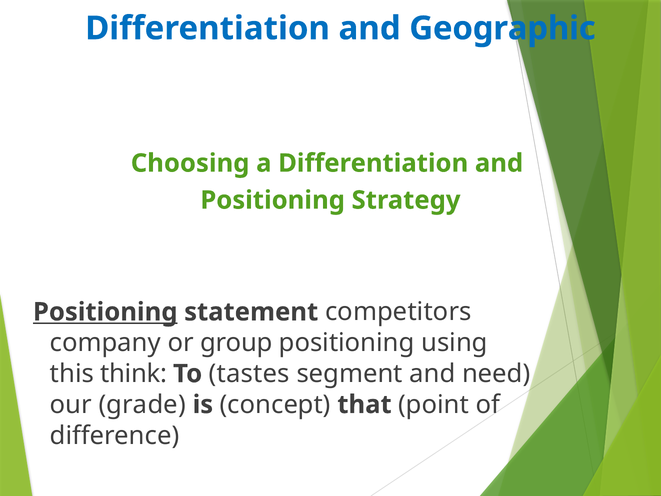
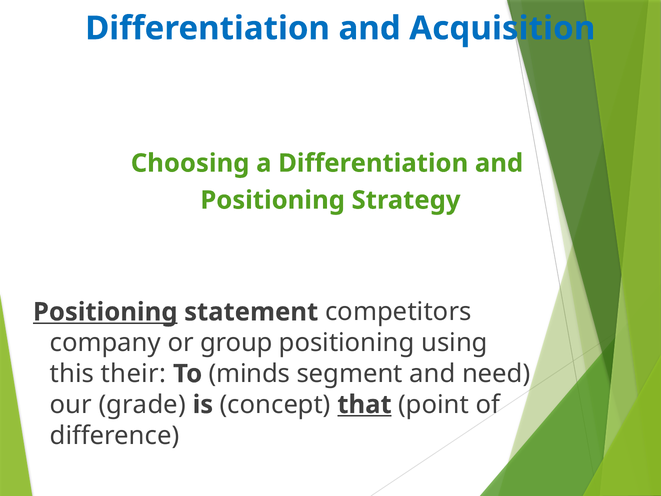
Geographic: Geographic -> Acquisition
think: think -> their
tastes: tastes -> minds
that underline: none -> present
